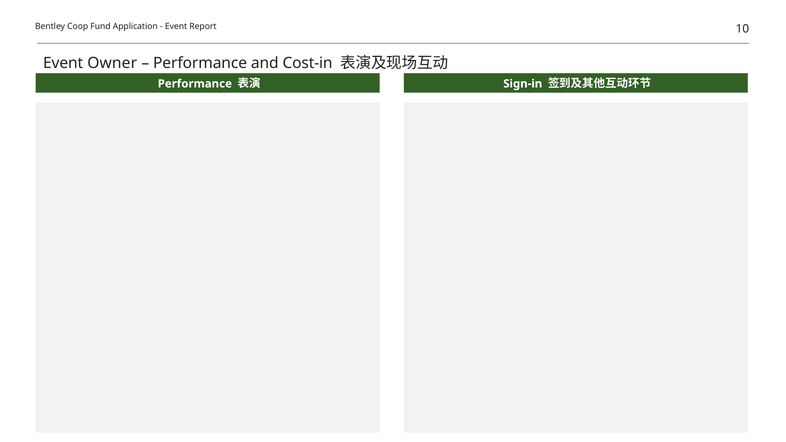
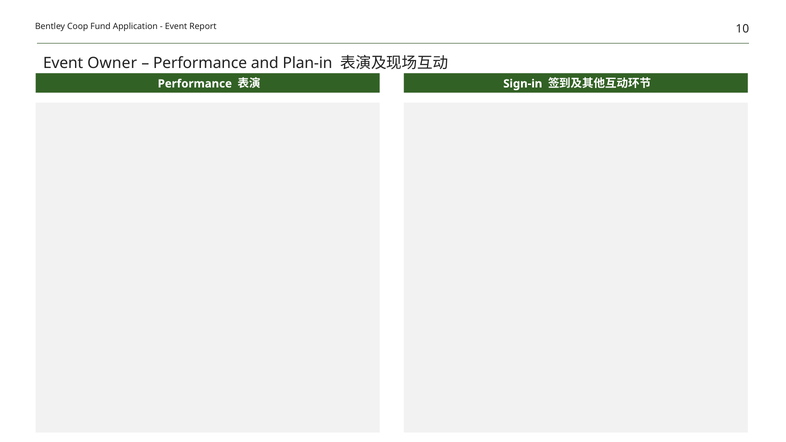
Cost-in: Cost-in -> Plan-in
